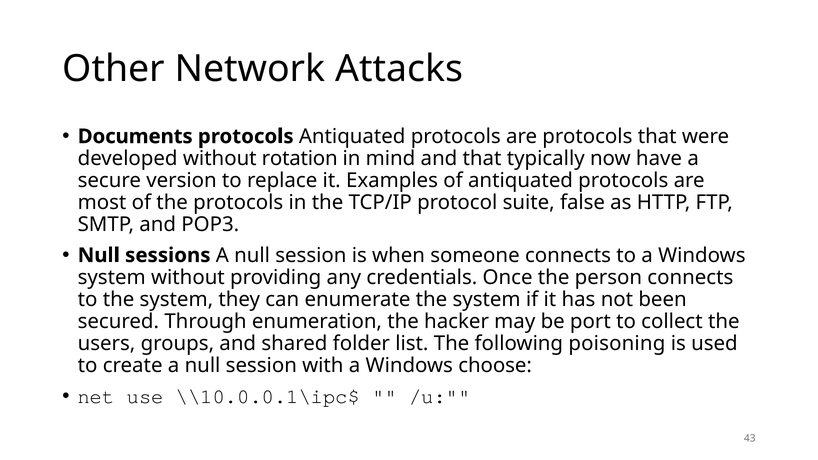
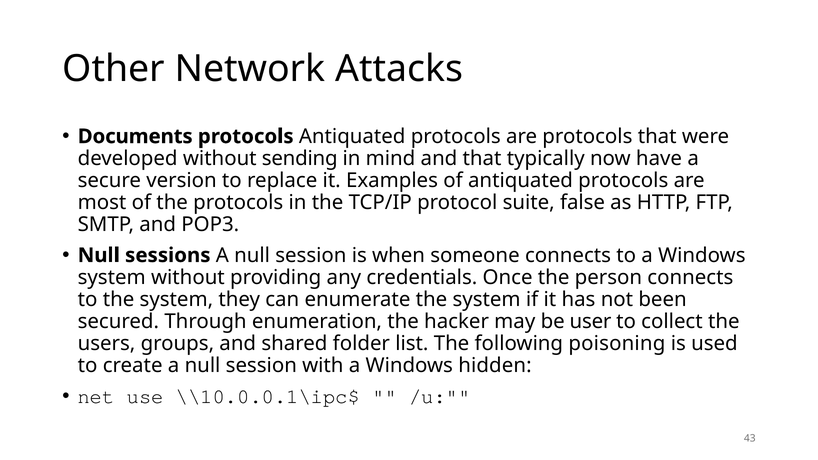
rotation: rotation -> sending
port: port -> user
choose: choose -> hidden
